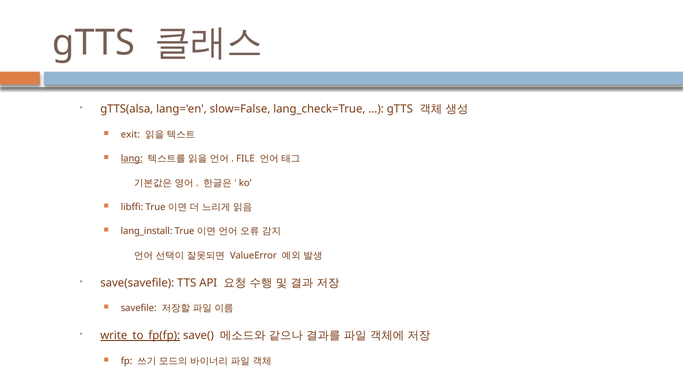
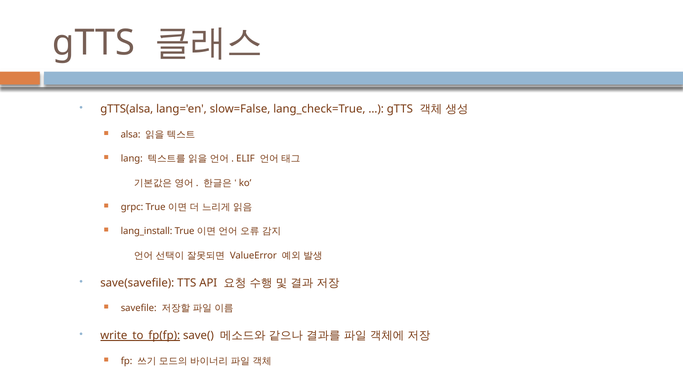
exit: exit -> alsa
lang underline: present -> none
FILE: FILE -> ELIF
libffi: libffi -> grpc
